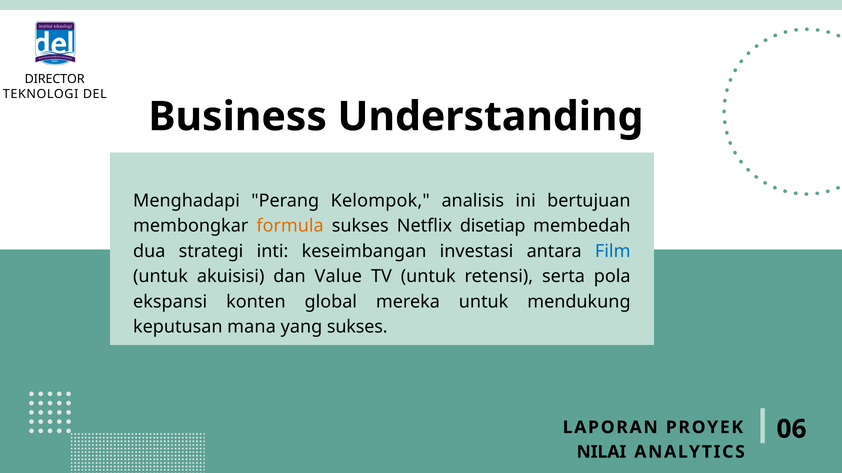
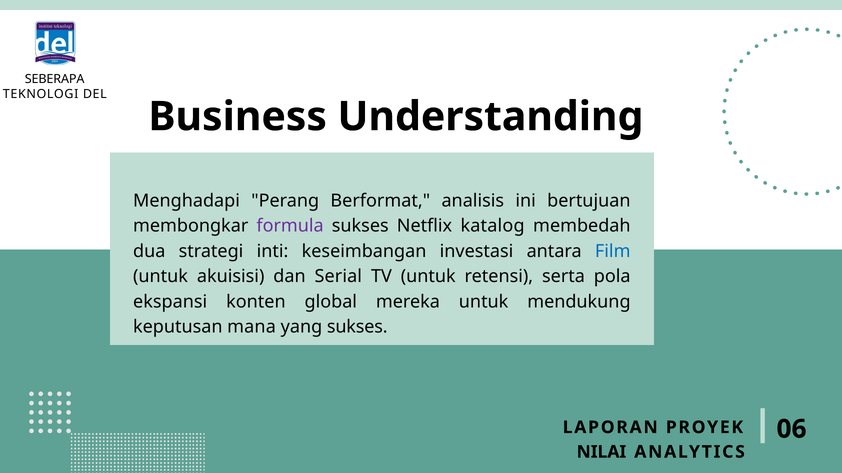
DIRECTOR: DIRECTOR -> SEBERAPA
Kelompok: Kelompok -> Berformat
formula colour: orange -> purple
disetiap: disetiap -> katalog
Value: Value -> Serial
